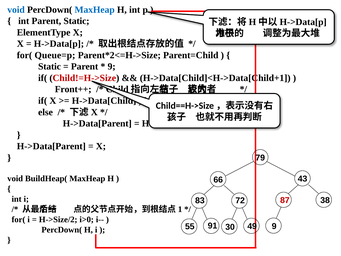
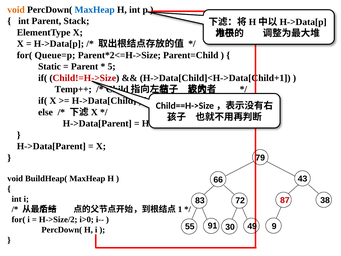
void at (16, 10) colour: blue -> orange
Parent Static: Static -> Stack
9 at (112, 67): 9 -> 5
Front++: Front++ -> Temp++
